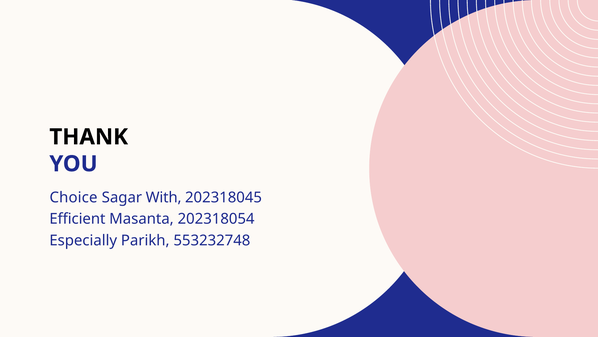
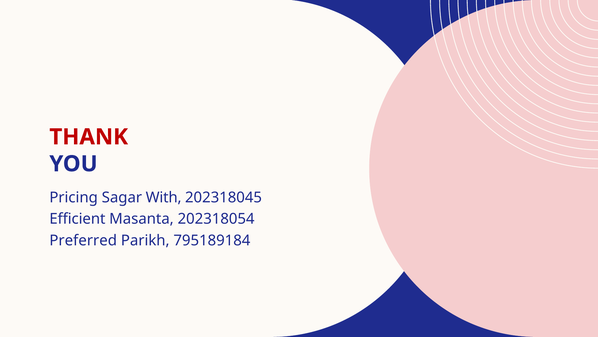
THANK colour: black -> red
Choice: Choice -> Pricing
Especially: Especially -> Preferred
553232748: 553232748 -> 795189184
